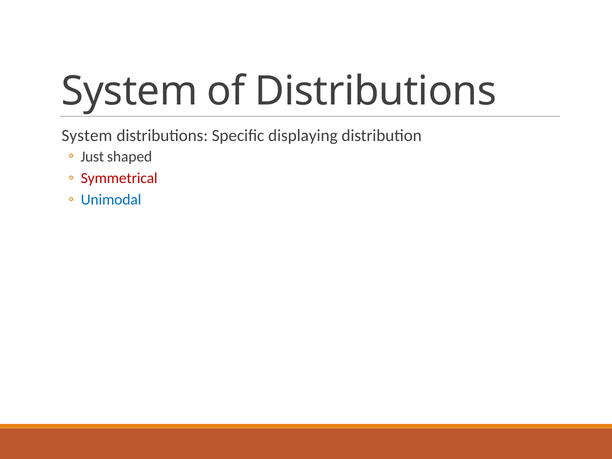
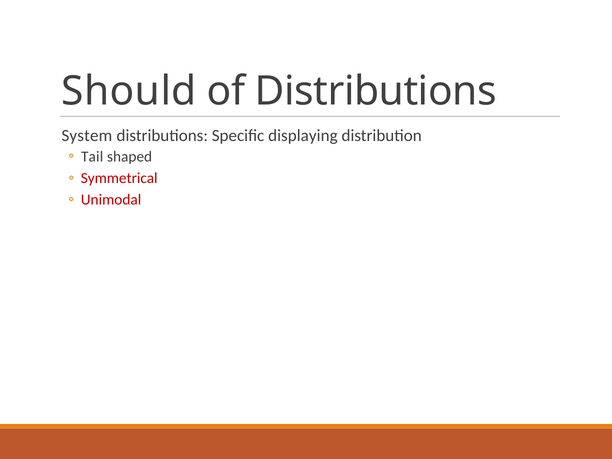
System at (129, 91): System -> Should
Just: Just -> Tail
Unimodal colour: blue -> red
